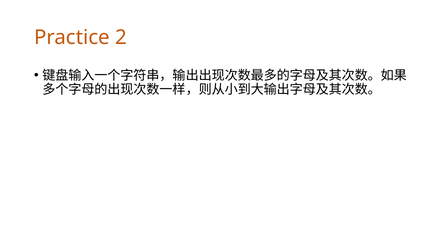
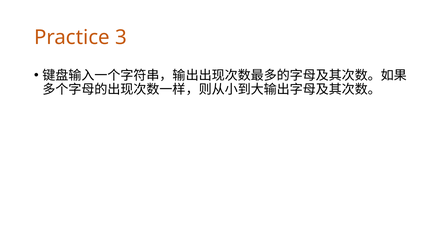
2: 2 -> 3
